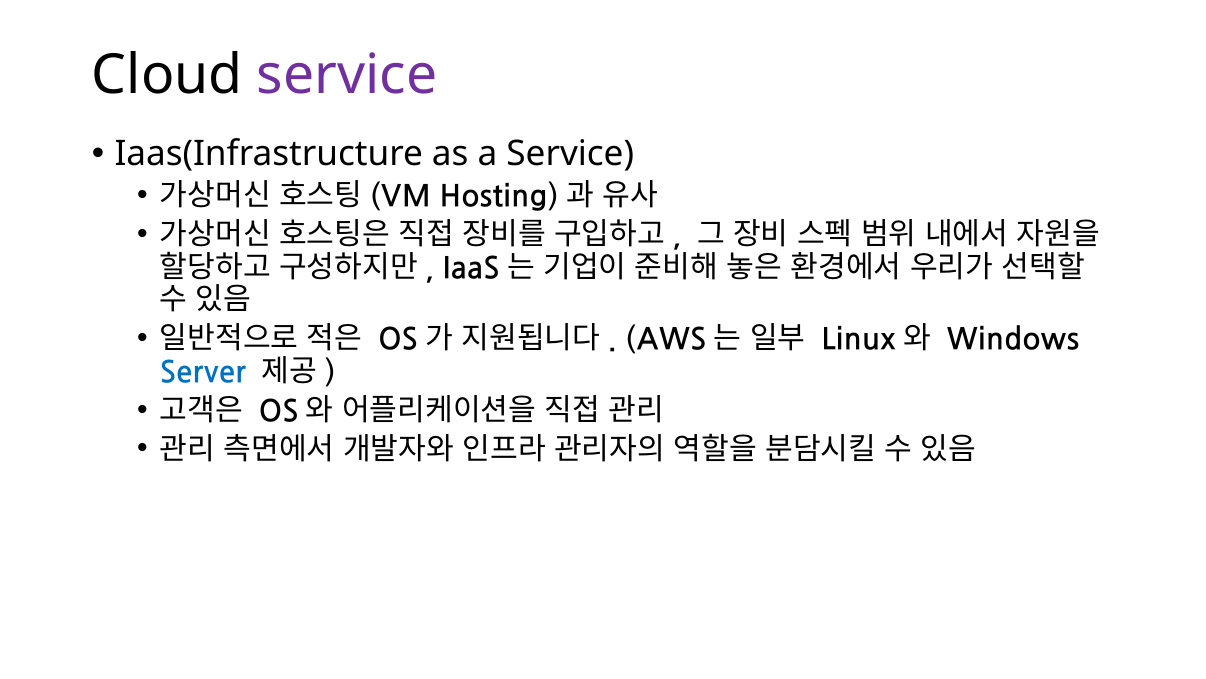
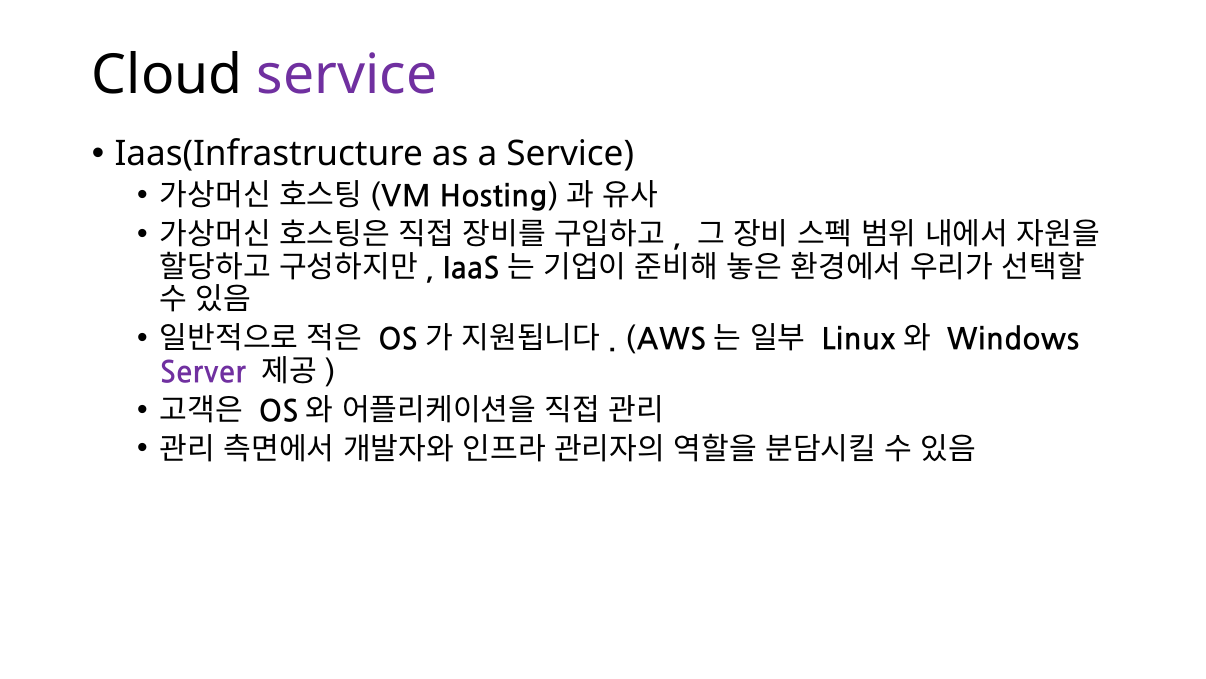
Server colour: blue -> purple
